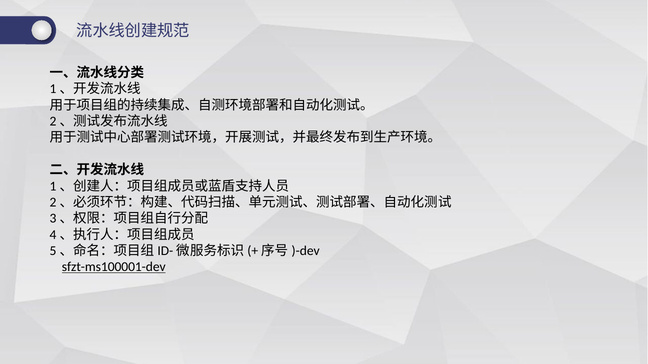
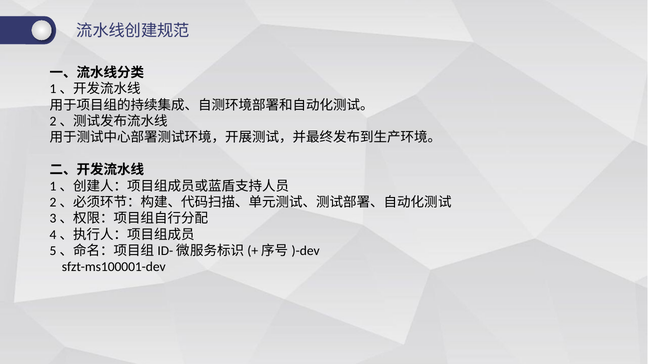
sfzt-ms100001-dev underline: present -> none
